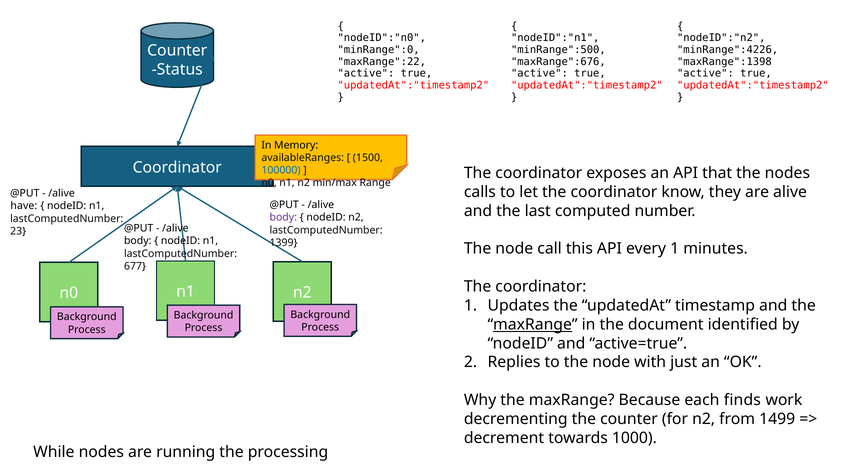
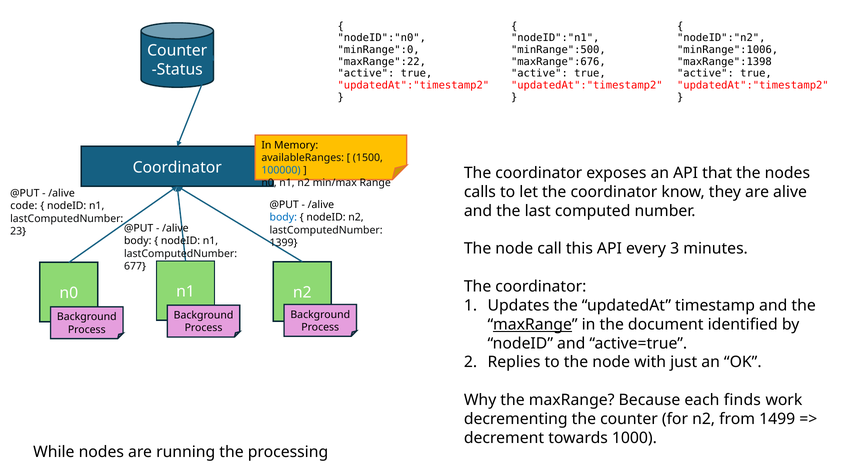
minRange":4226: minRange":4226 -> minRange":1006
have: have -> code
body at (283, 218) colour: purple -> blue
every 1: 1 -> 3
